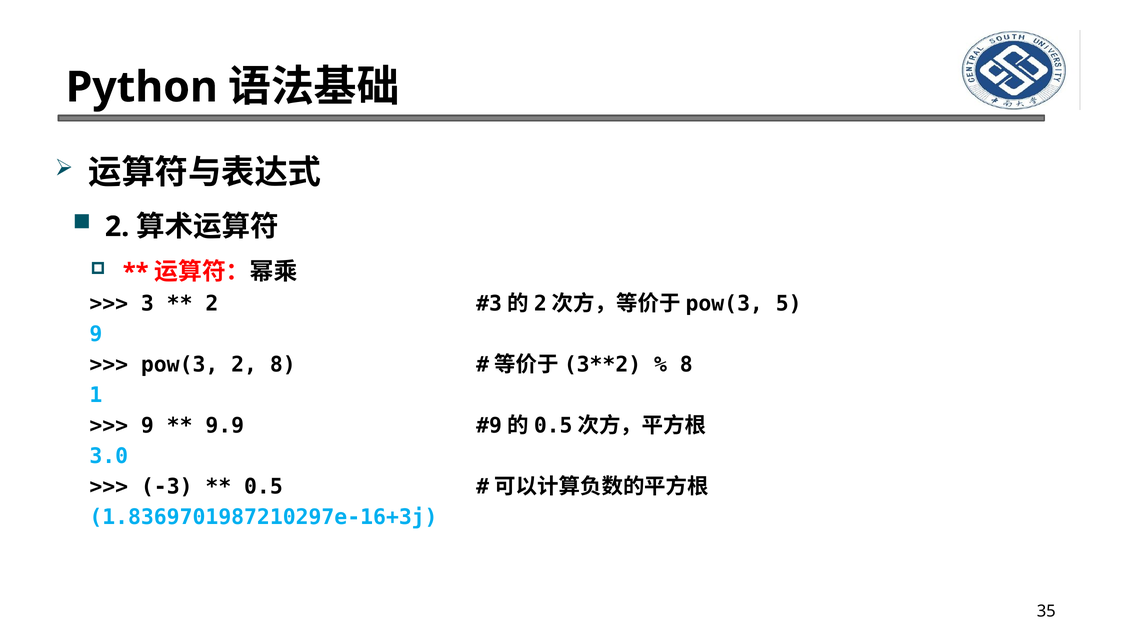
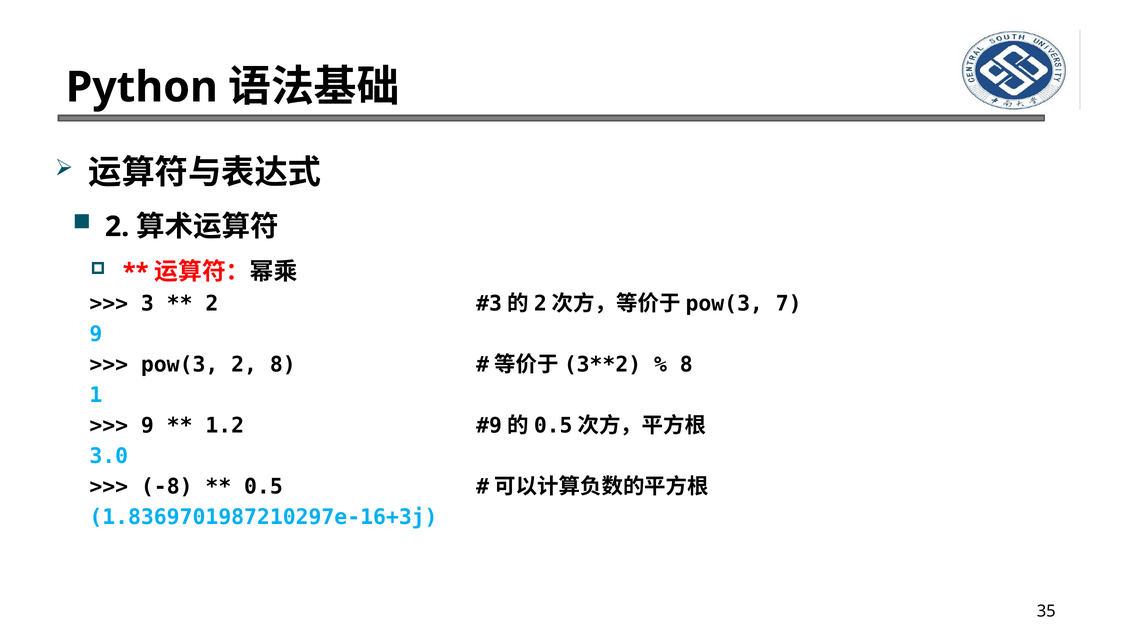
5: 5 -> 7
9.9: 9.9 -> 1.2
-3: -3 -> -8
